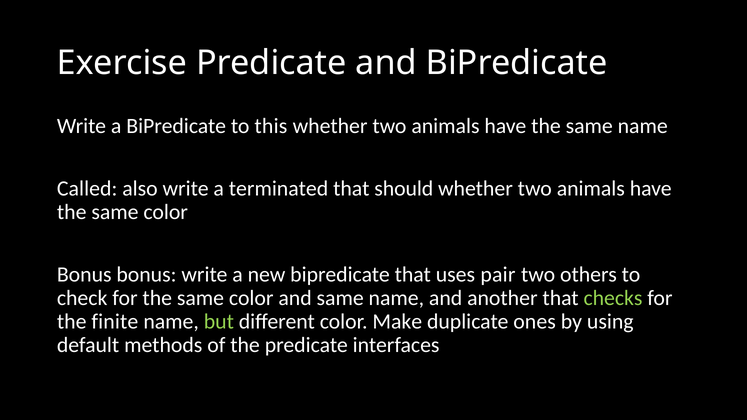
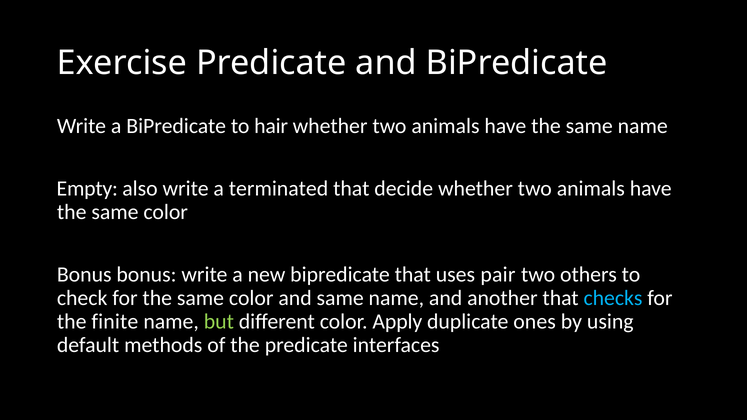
this: this -> hair
Called: Called -> Empty
should: should -> decide
checks colour: light green -> light blue
Make: Make -> Apply
